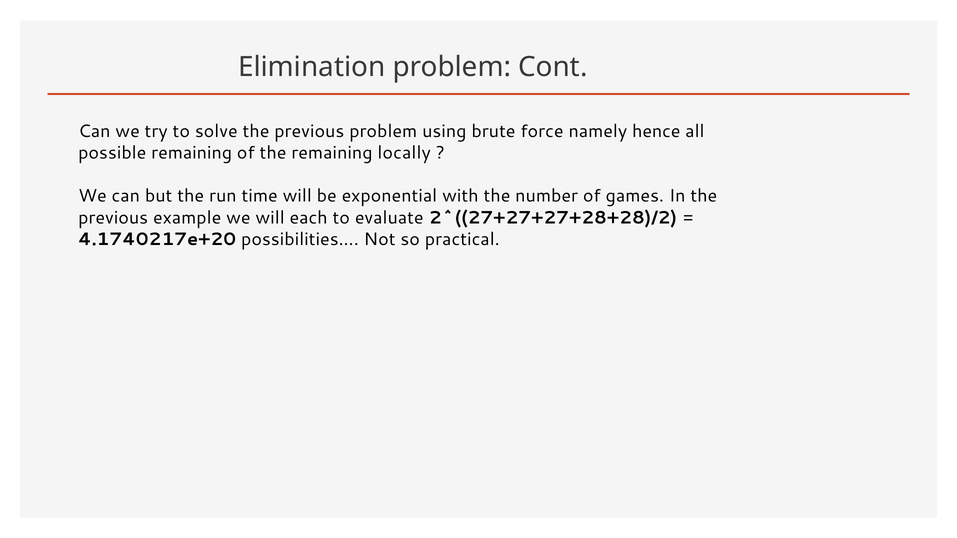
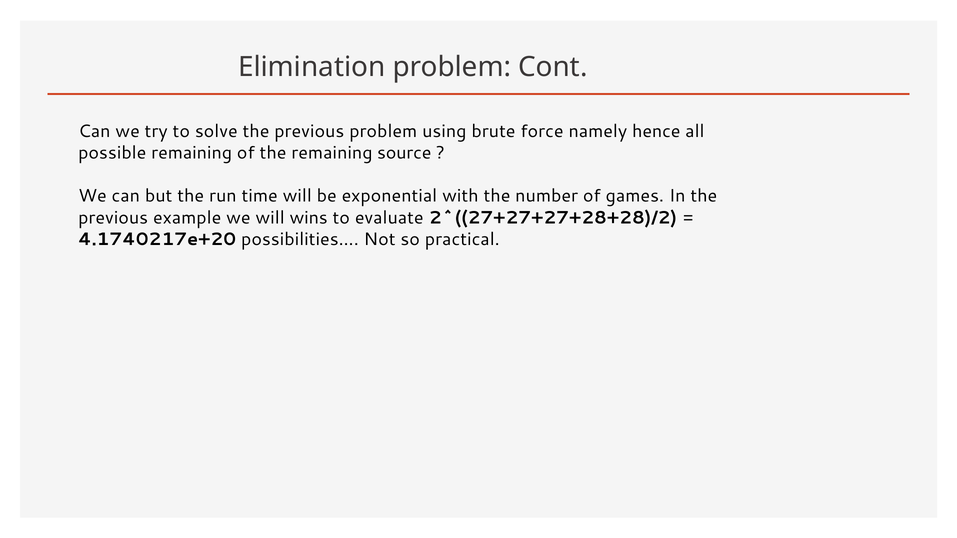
locally: locally -> source
each: each -> wins
